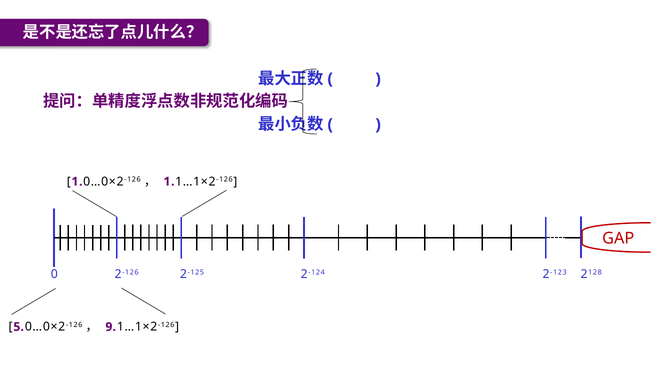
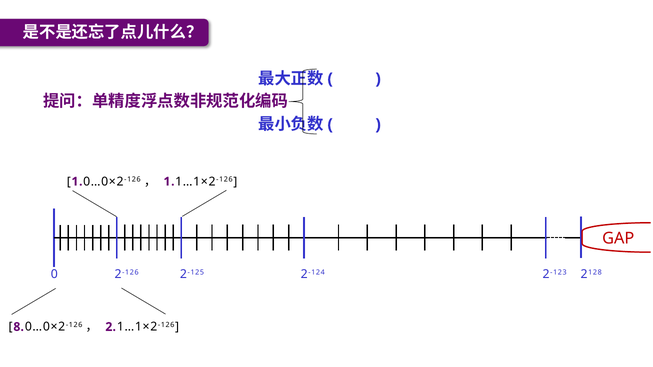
5: 5 -> 8
9: 9 -> 2
